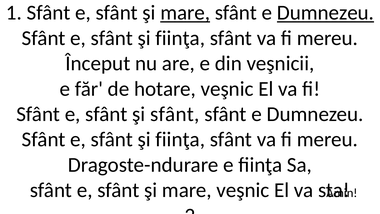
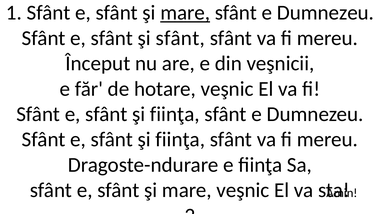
Dumnezeu at (325, 13) underline: present -> none
fiinţa at (180, 38): fiinţa -> sfânt
sfânt at (175, 114): sfânt -> fiinţa
